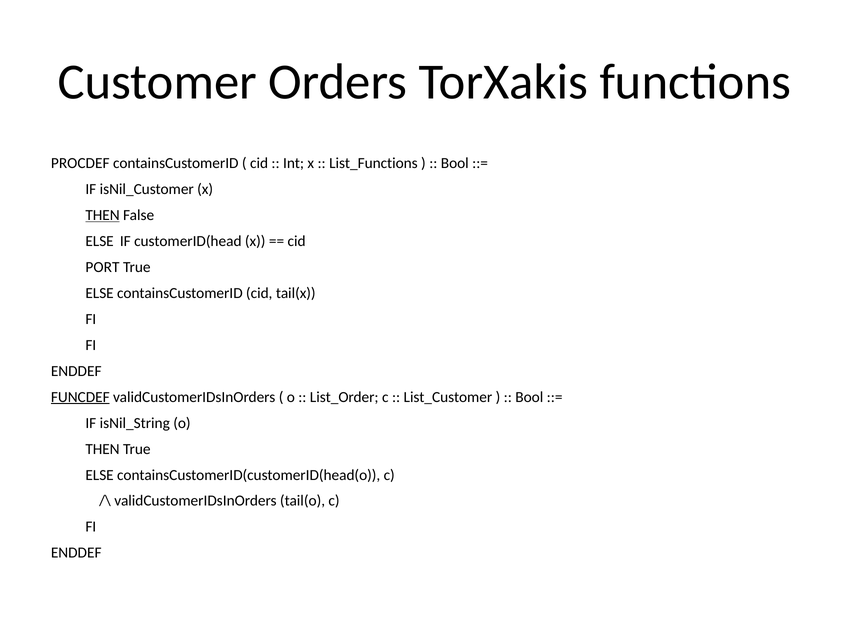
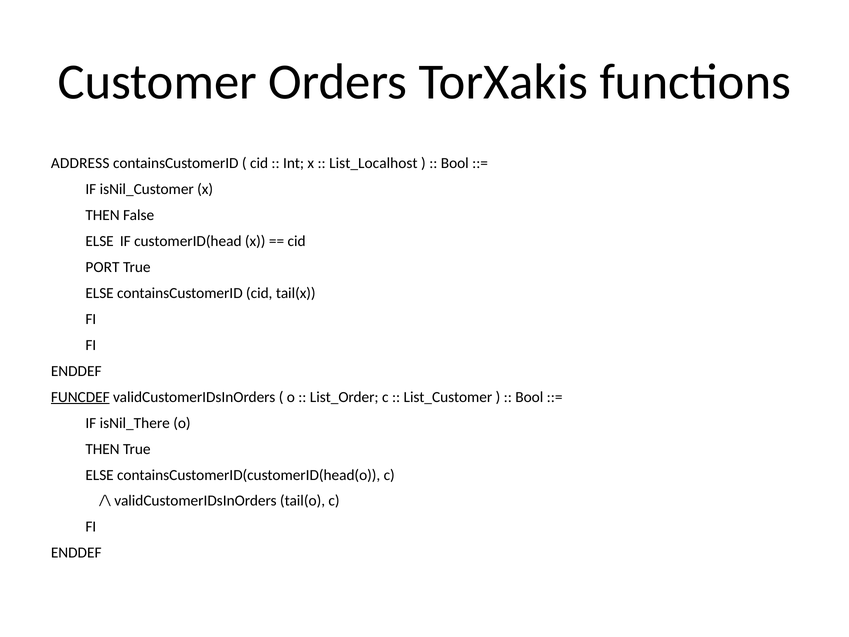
PROCDEF: PROCDEF -> ADDRESS
List_Functions: List_Functions -> List_Localhost
THEN at (103, 215) underline: present -> none
isNil_String: isNil_String -> isNil_There
